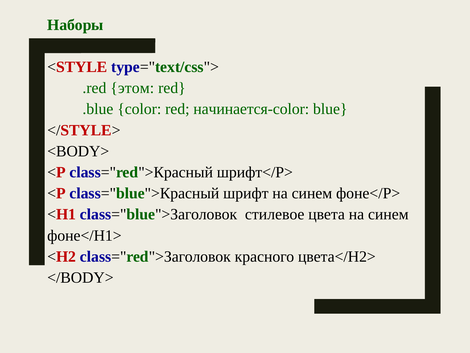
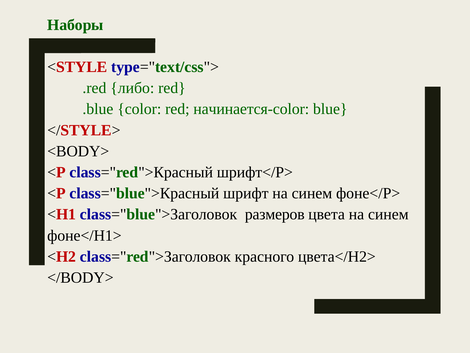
этом: этом -> либо
стилевое: стилевое -> размеров
